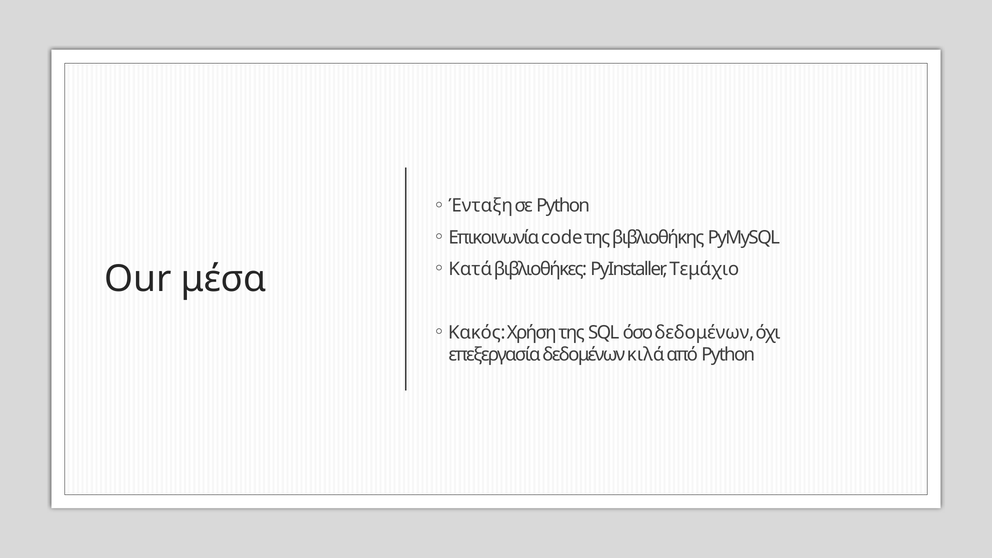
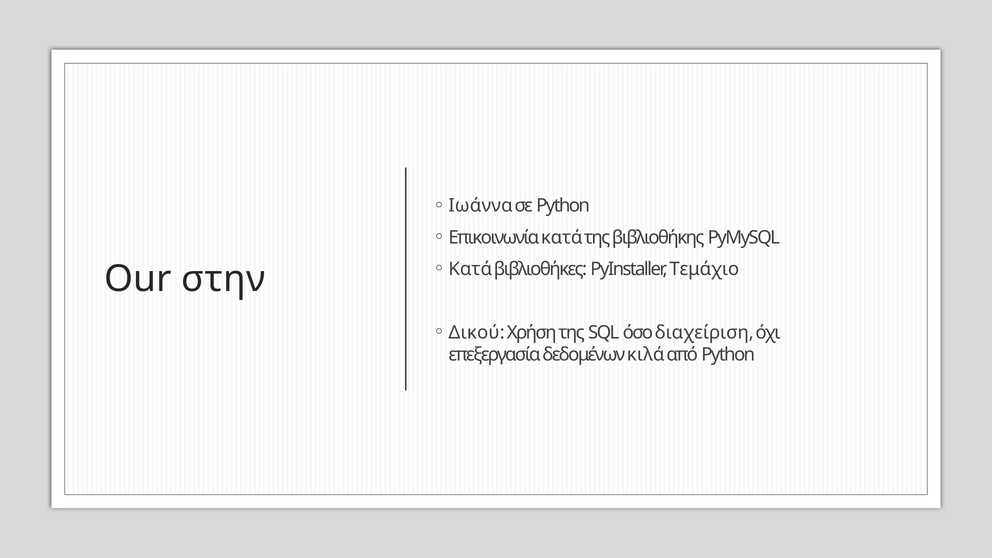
Ένταξη: Ένταξη -> Ιωάννα
Επικοινωνία code: code -> κατά
μέσα: μέσα -> στην
Κακός: Κακός -> Δικού
όσο δεδομένων: δεδομένων -> διαχείριση
